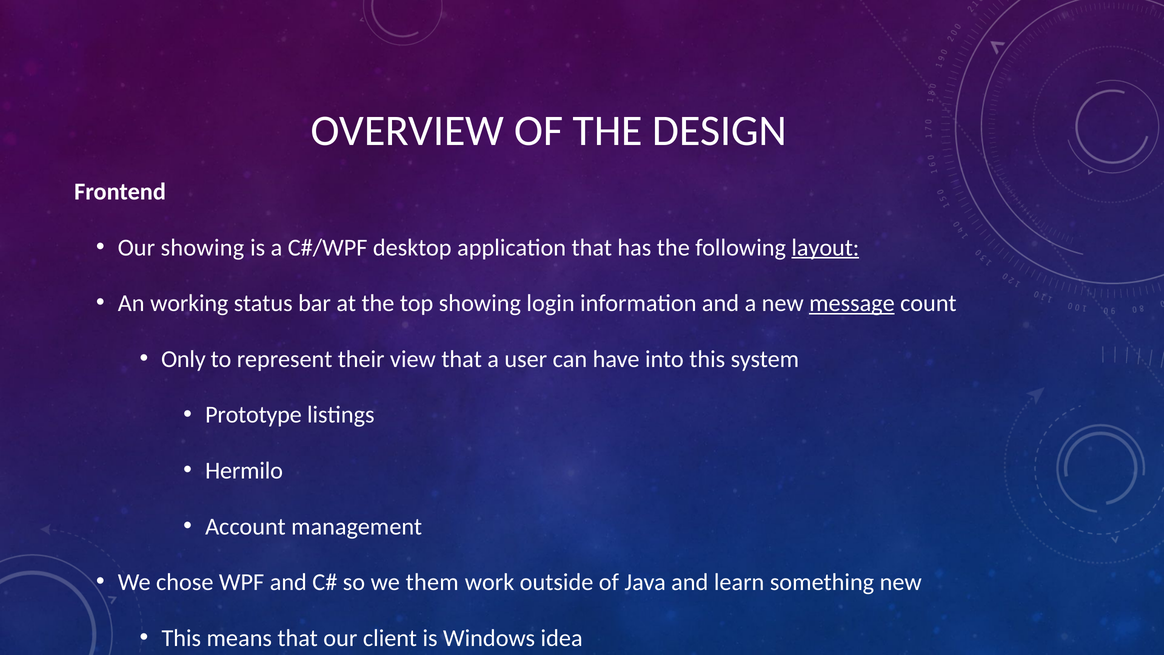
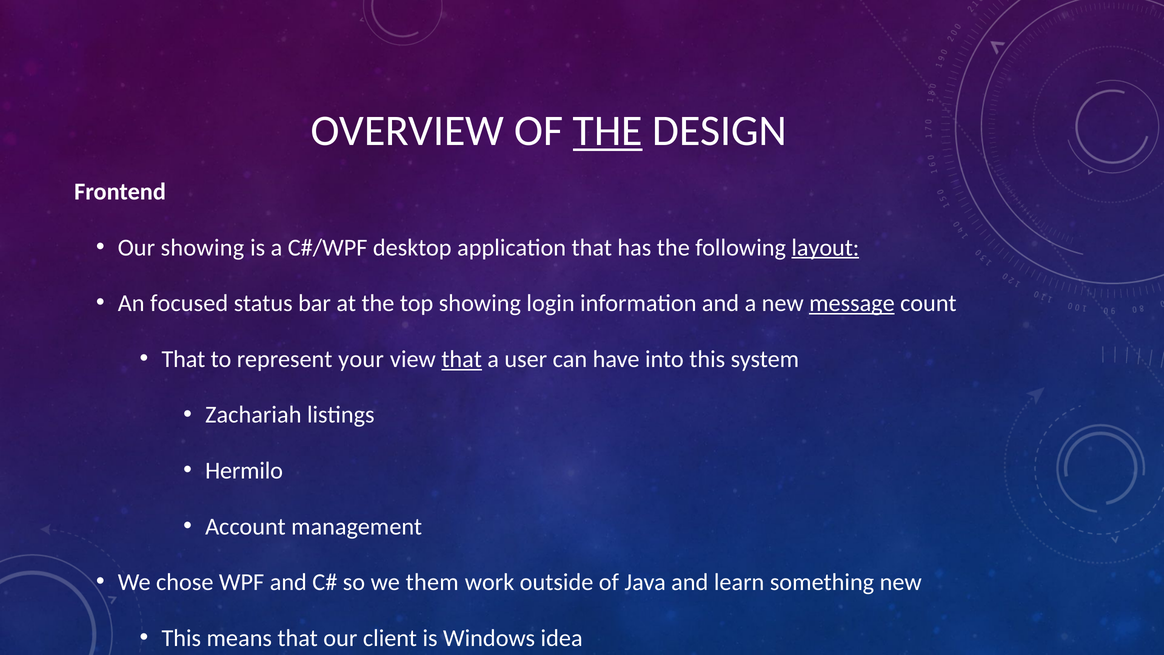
THE at (608, 131) underline: none -> present
working: working -> focused
Only at (183, 359): Only -> That
their: their -> your
that at (462, 359) underline: none -> present
Prototype: Prototype -> Zachariah
